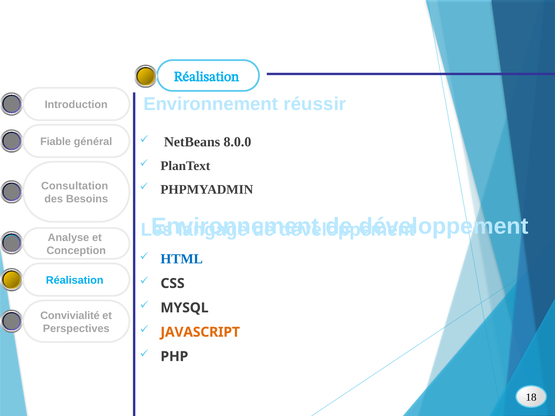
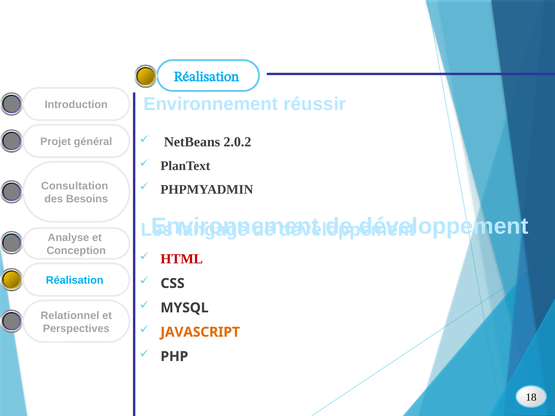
8.0.0: 8.0.0 -> 2.0.2
Fiable: Fiable -> Projet
HTML colour: blue -> red
Convivialité: Convivialité -> Relationnel
